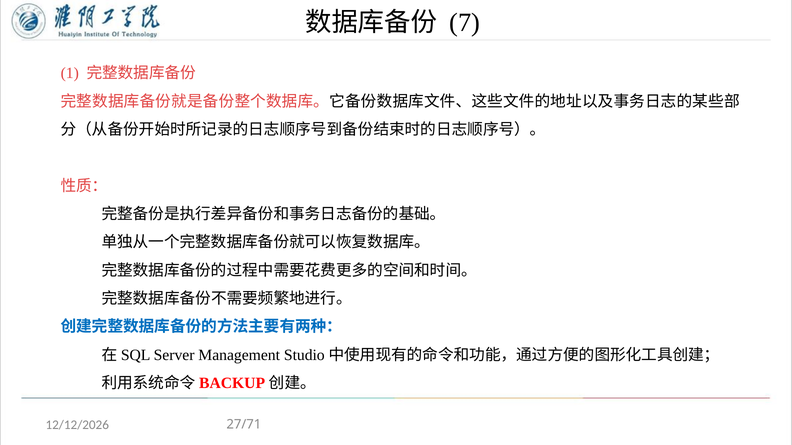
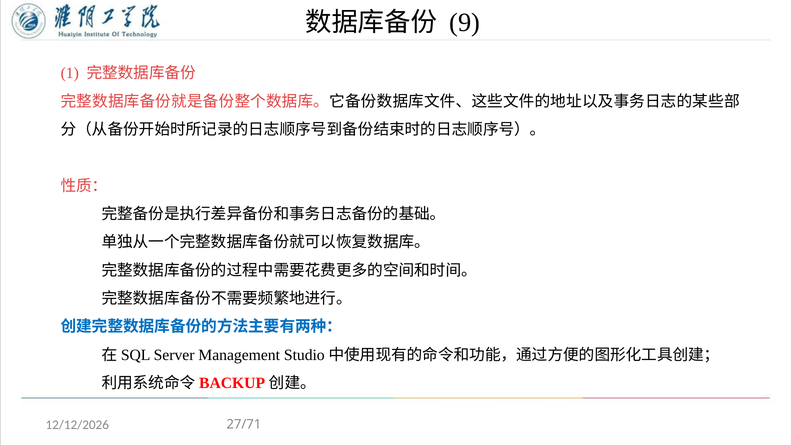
7: 7 -> 9
